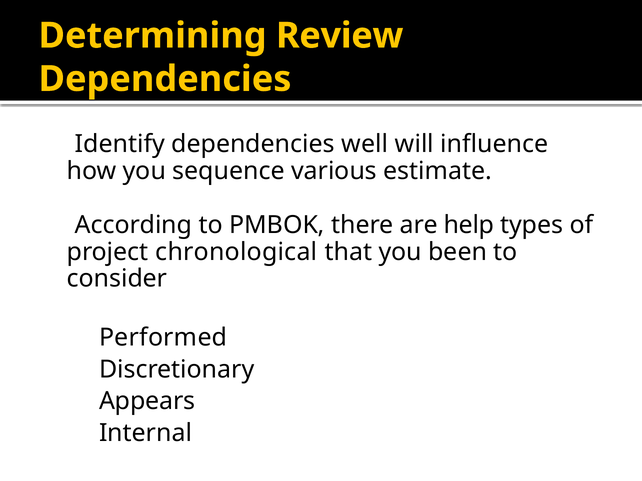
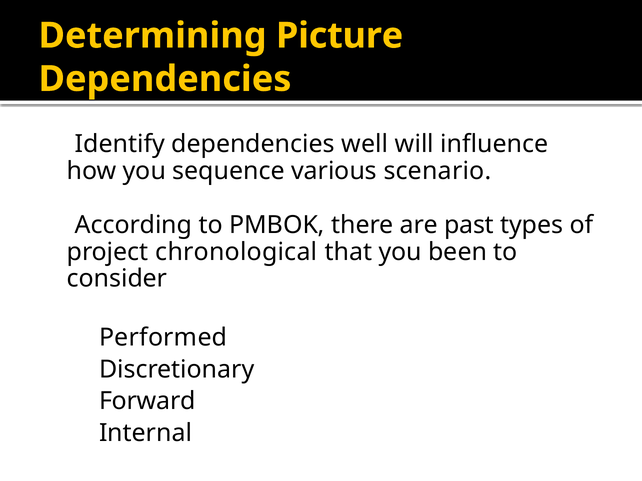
Review: Review -> Picture
estimate: estimate -> scenario
help: help -> past
Appears: Appears -> Forward
